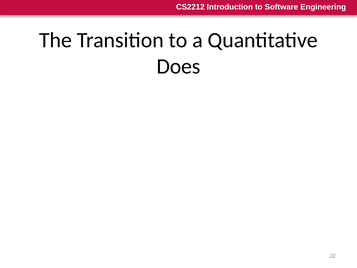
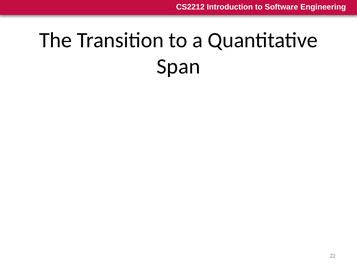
Does: Does -> Span
